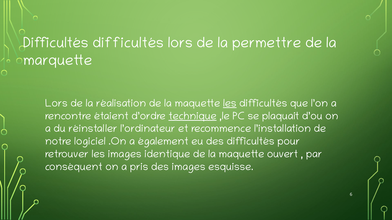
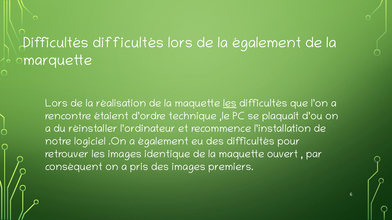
la permettre: permettre -> également
technique underline: present -> none
esquisse: esquisse -> premiers
